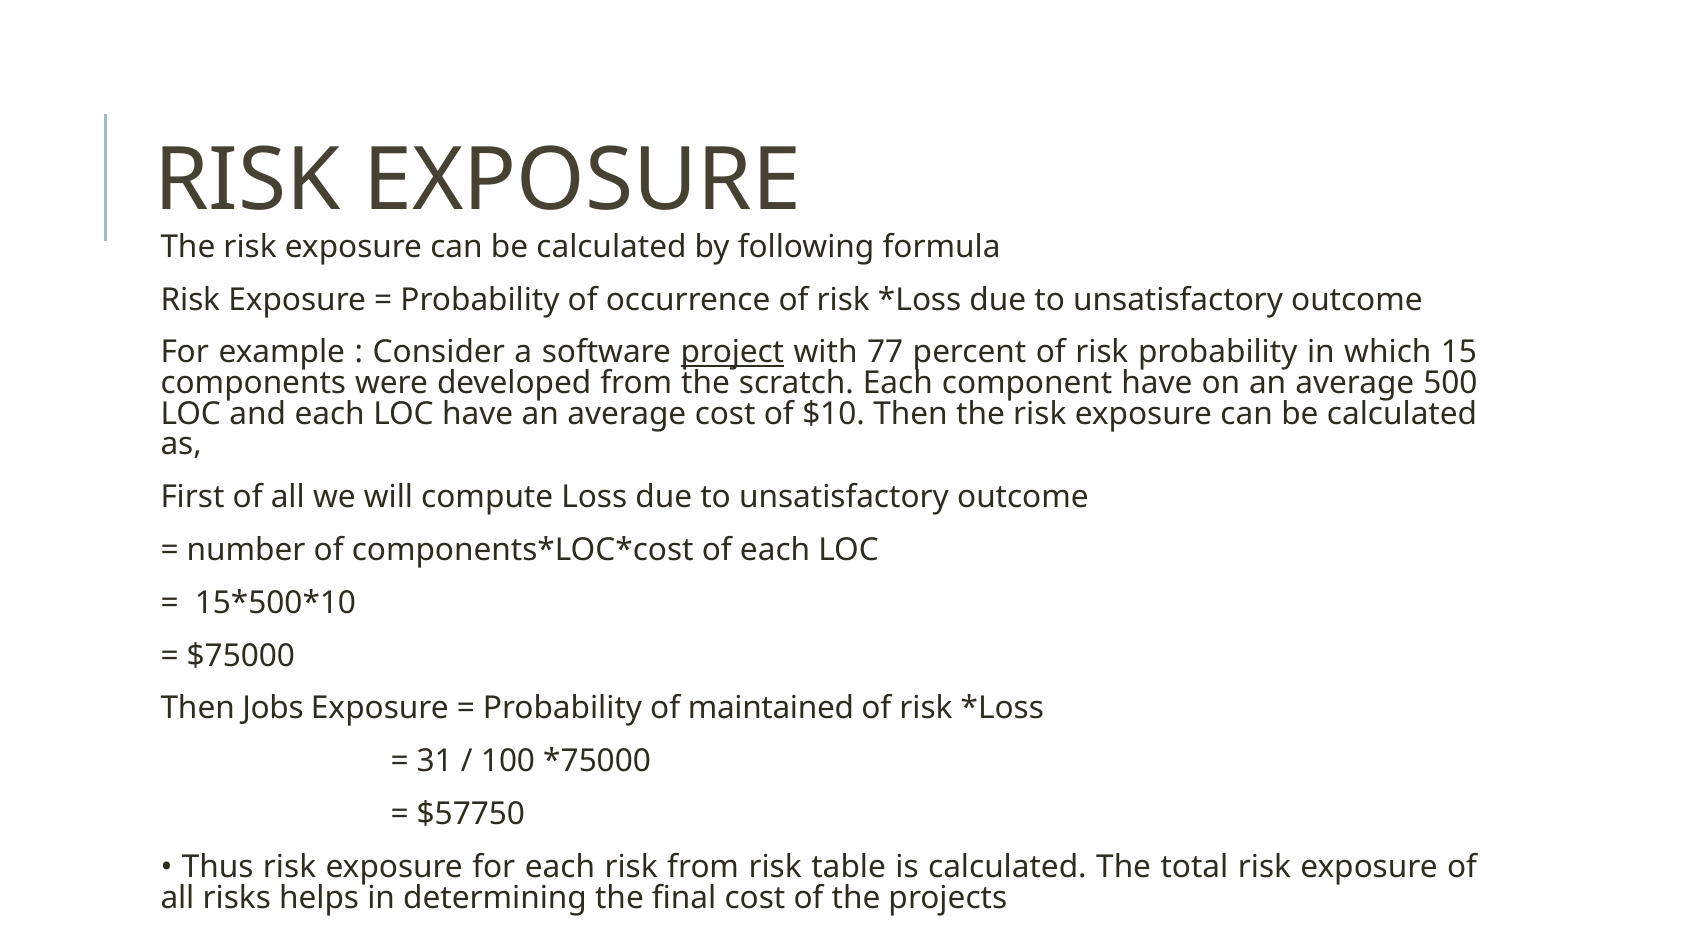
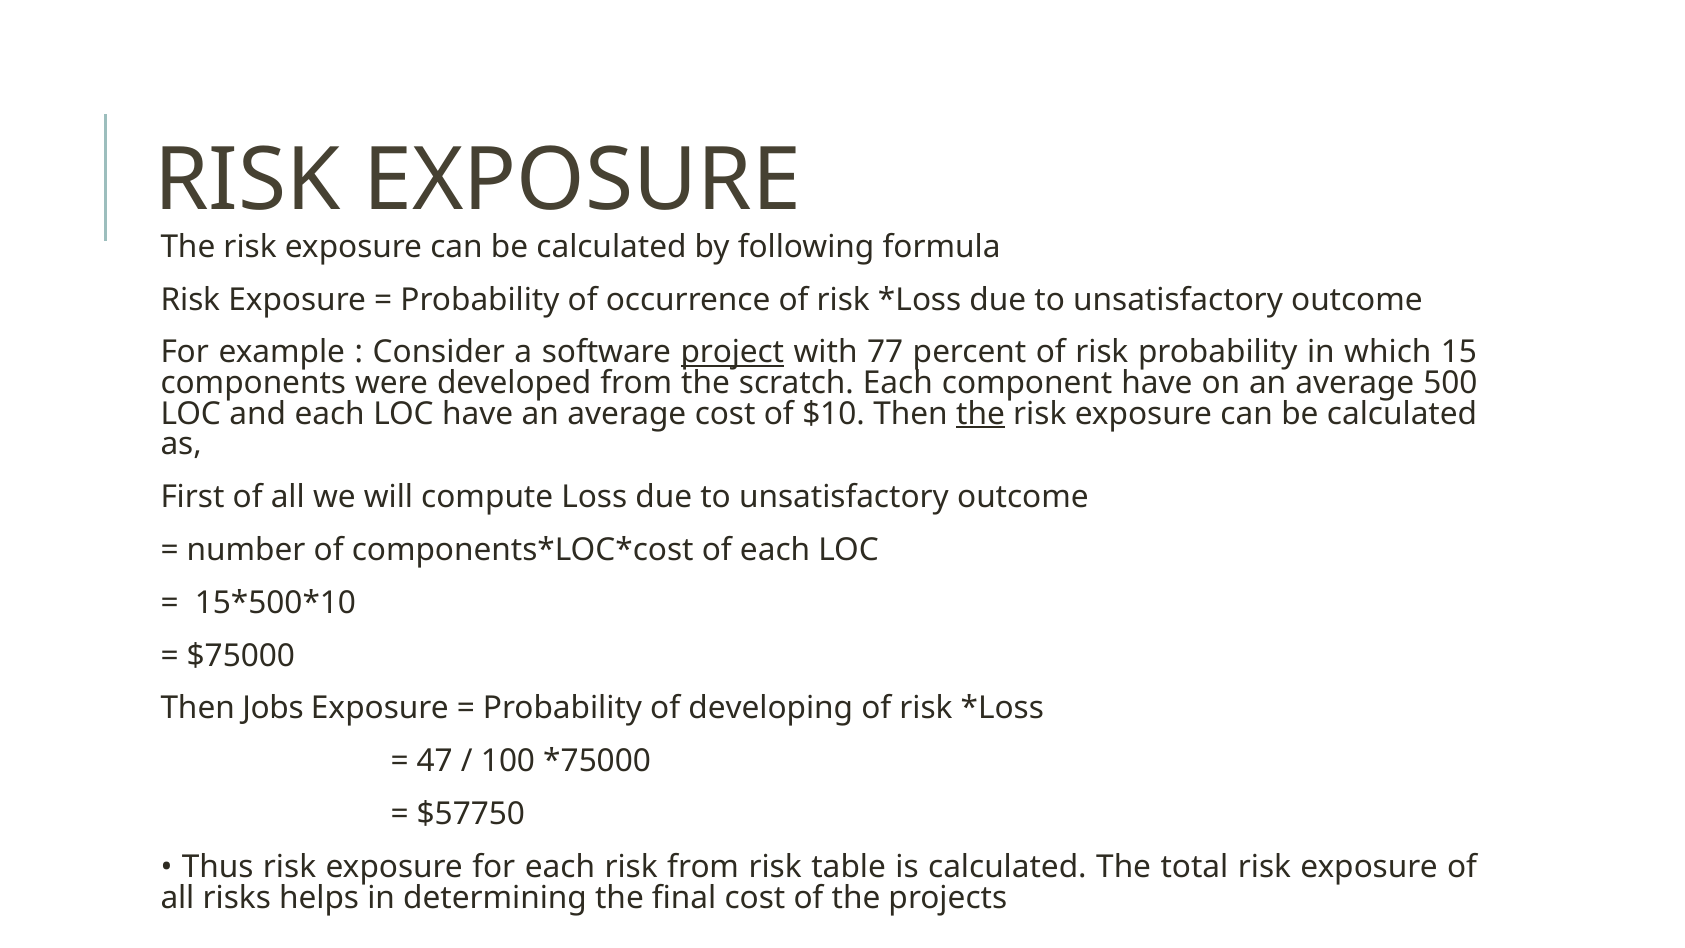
the at (980, 414) underline: none -> present
maintained: maintained -> developing
31: 31 -> 47
